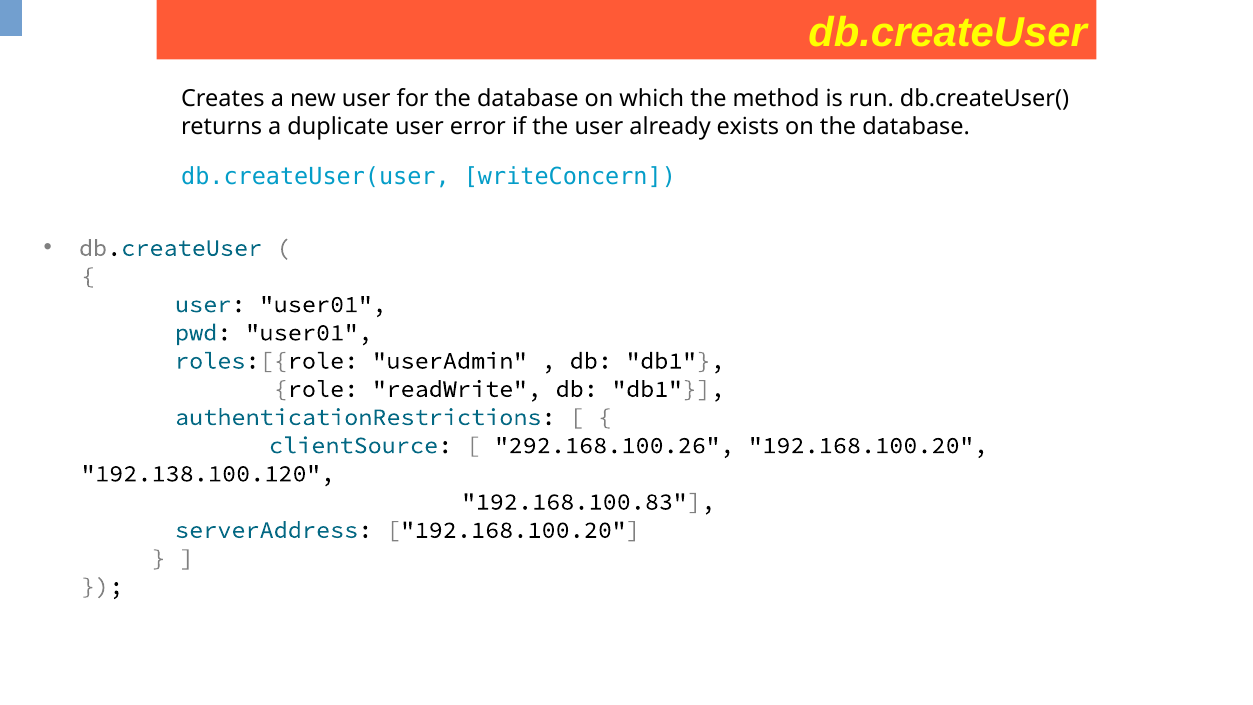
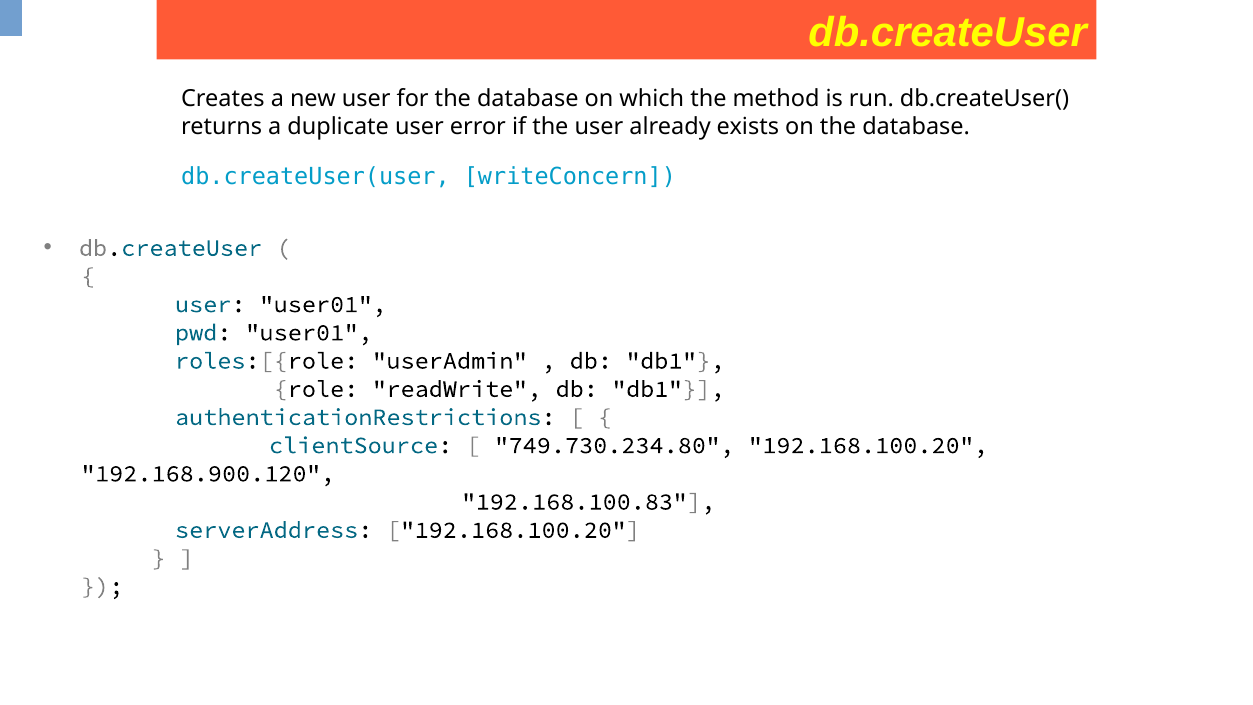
292.168.100.26: 292.168.100.26 -> 749.730.234.80
192.138.100.120: 192.138.100.120 -> 192.168.900.120
